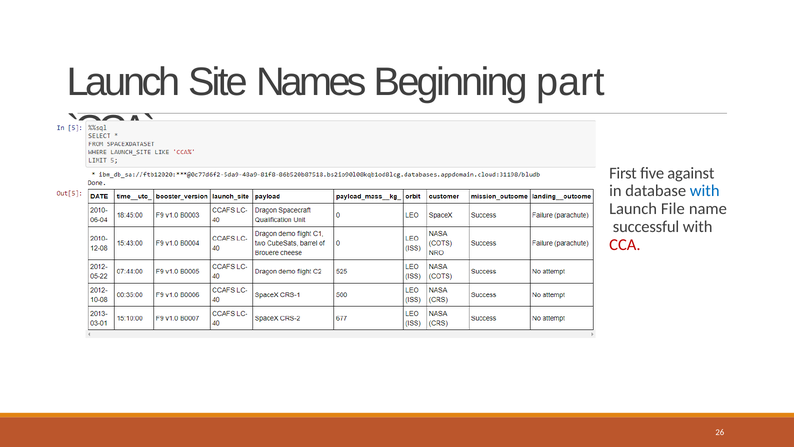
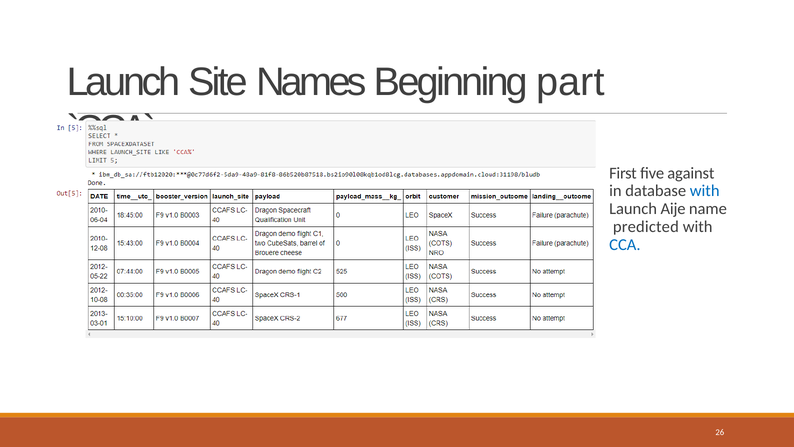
File: File -> Aije
successful: successful -> predicted
CCA colour: red -> blue
